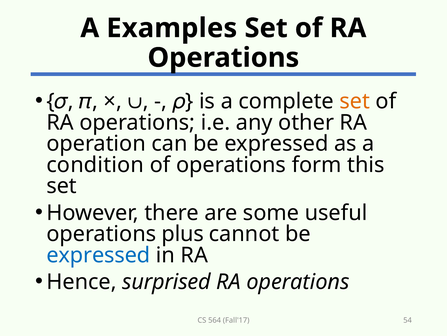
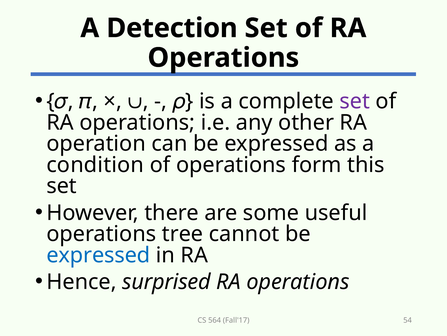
Examples: Examples -> Detection
set at (355, 101) colour: orange -> purple
plus: plus -> tree
